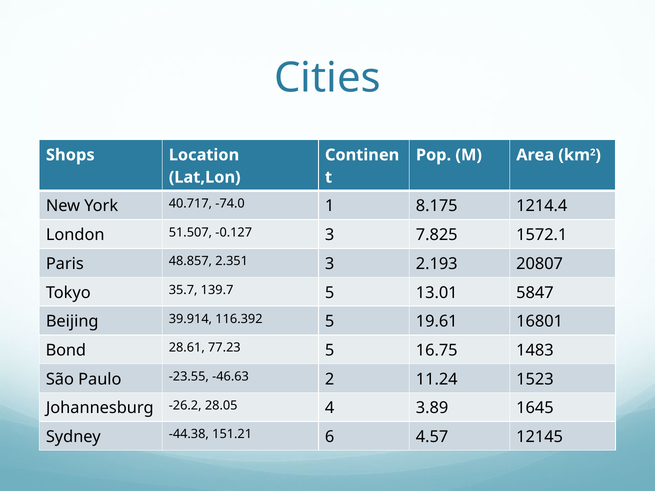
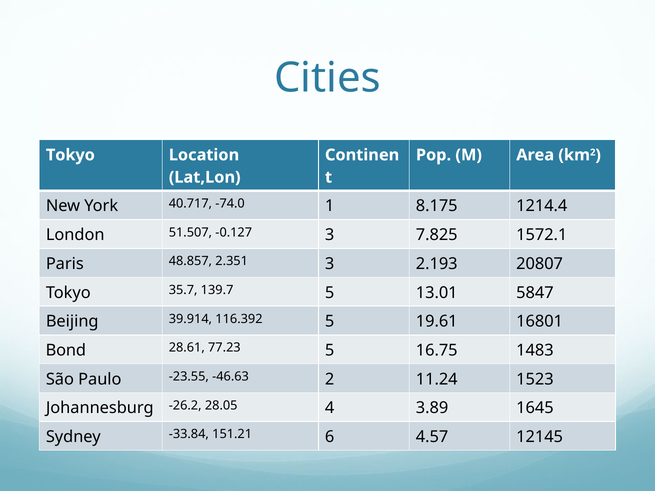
Shops at (70, 155): Shops -> Tokyo
-44.38: -44.38 -> -33.84
